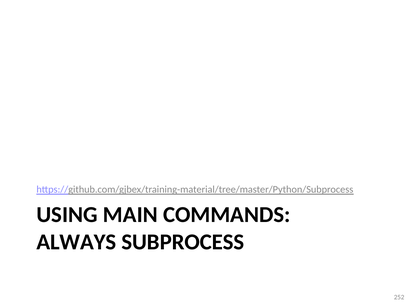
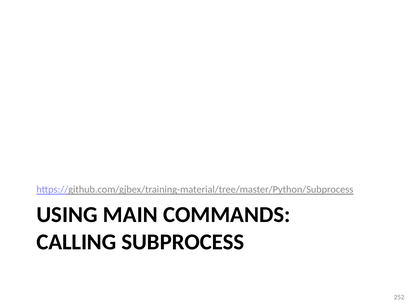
ALWAYS: ALWAYS -> CALLING
